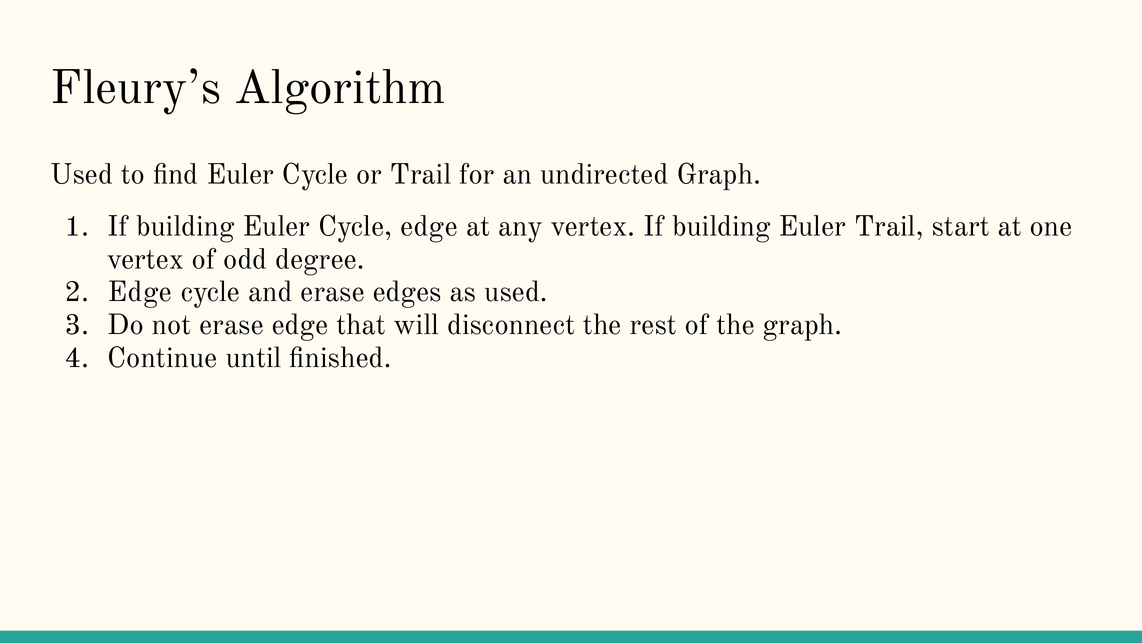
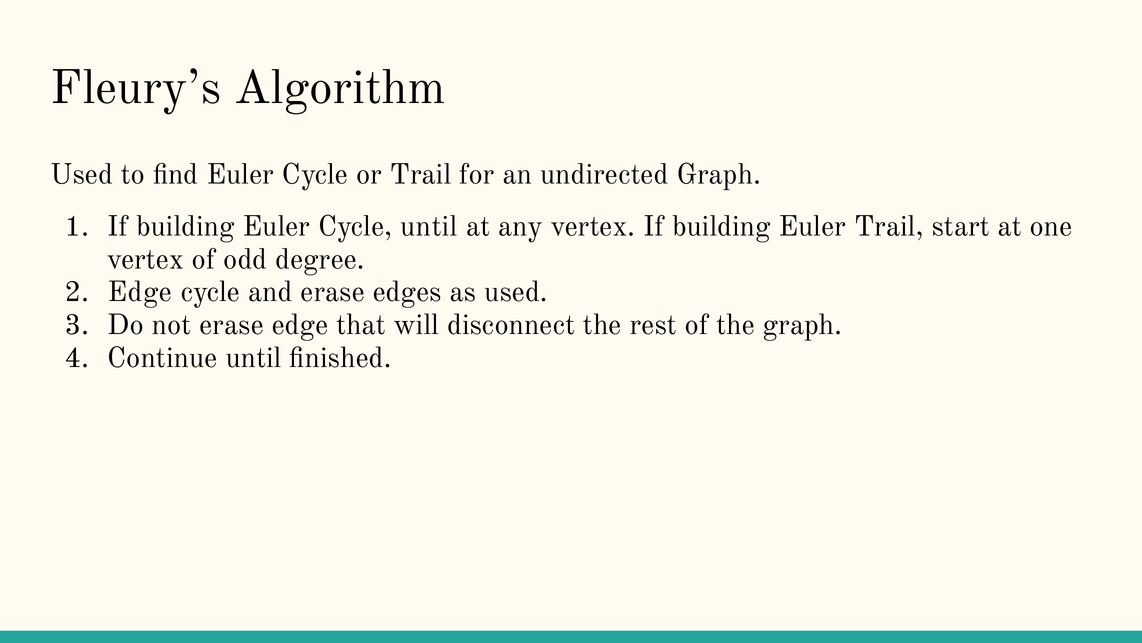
Cycle edge: edge -> until
